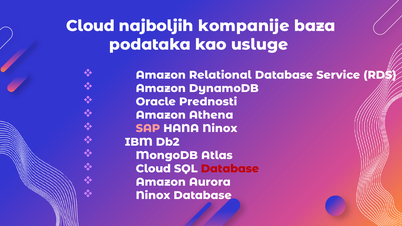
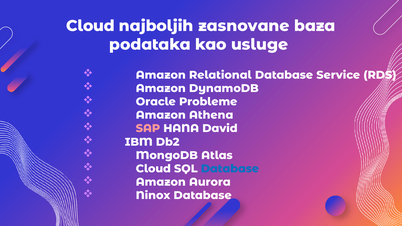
kompanije: kompanije -> zasnovane
Prednosti: Prednosti -> Probleme
HANA Ninox: Ninox -> David
Database at (230, 169) colour: red -> blue
